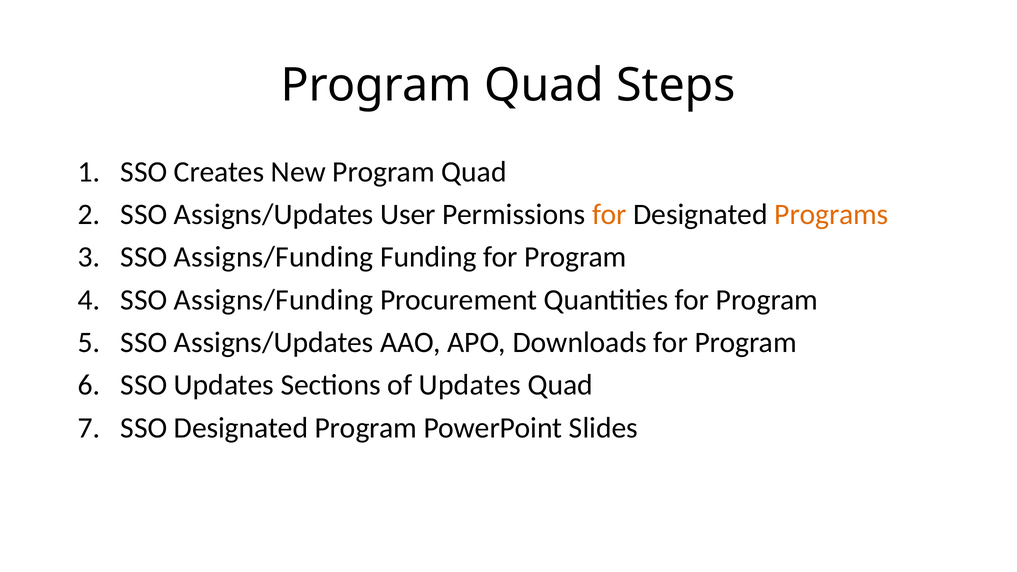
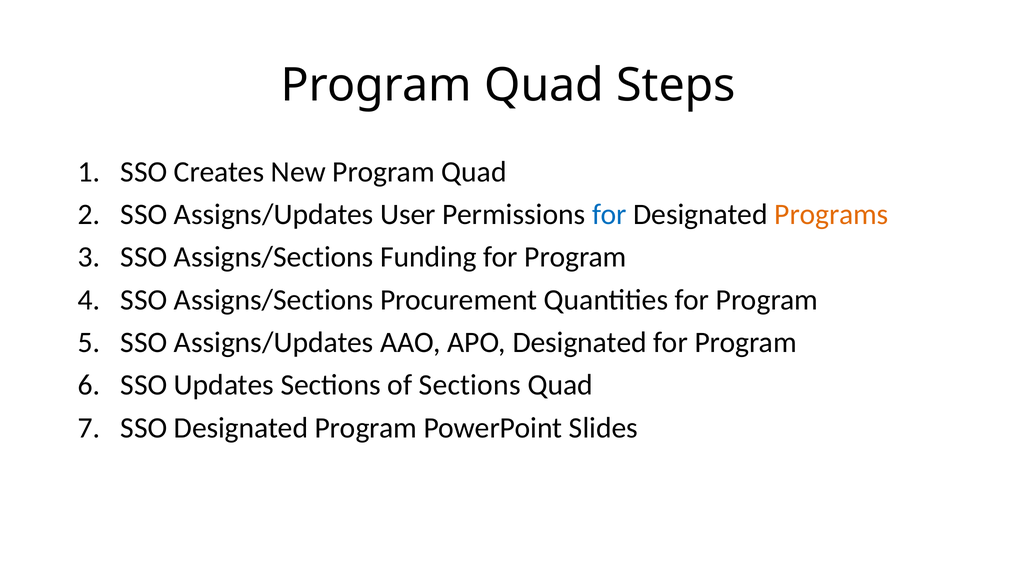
for at (609, 215) colour: orange -> blue
Assigns/Funding at (274, 257): Assigns/Funding -> Assigns/Sections
Assigns/Funding at (274, 300): Assigns/Funding -> Assigns/Sections
APO Downloads: Downloads -> Designated
of Updates: Updates -> Sections
